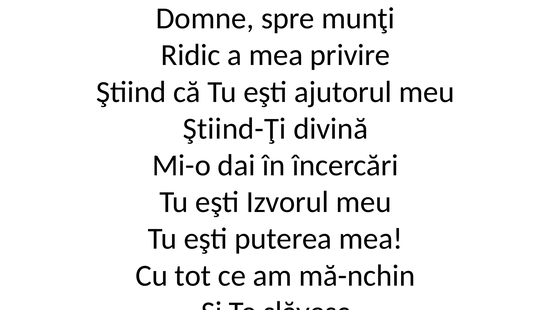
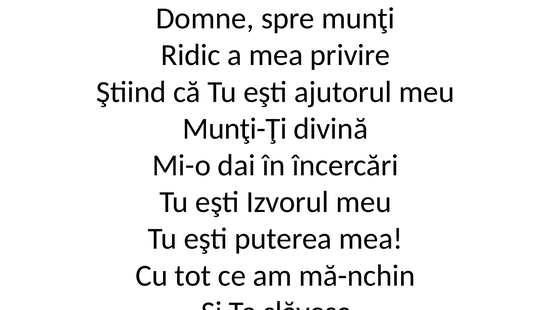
Ştiind-Ţi: Ştiind-Ţi -> Munţi-Ţi
